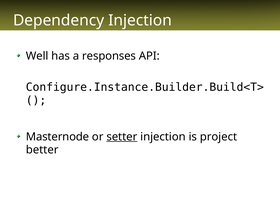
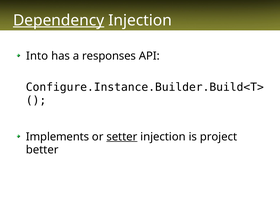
Dependency underline: none -> present
Well: Well -> Into
Masternode: Masternode -> Implements
